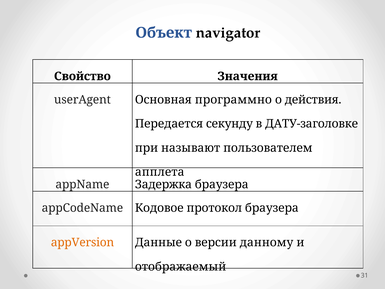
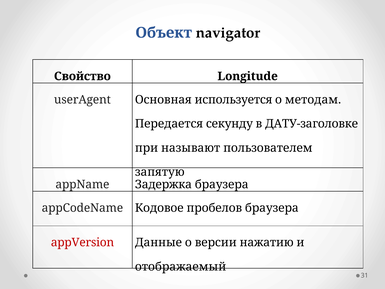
Значения: Значения -> Longitude
программно: программно -> используется
действия: действия -> методам
апплета: апплета -> запятую
протокол: протокол -> пробелов
appVersion colour: orange -> red
данному: данному -> нажатию
